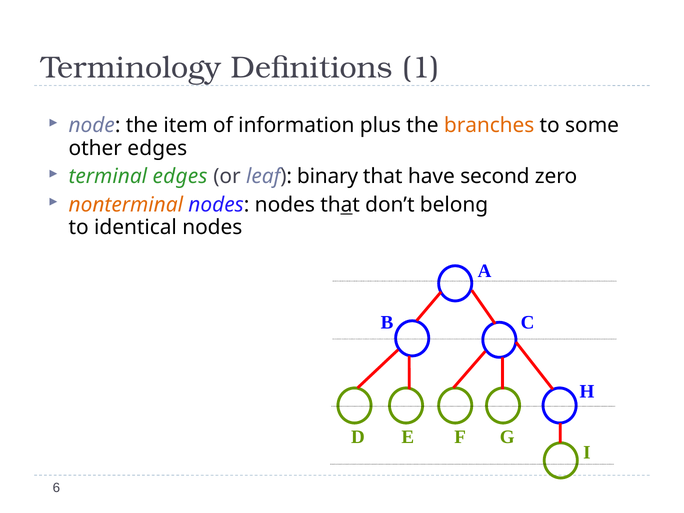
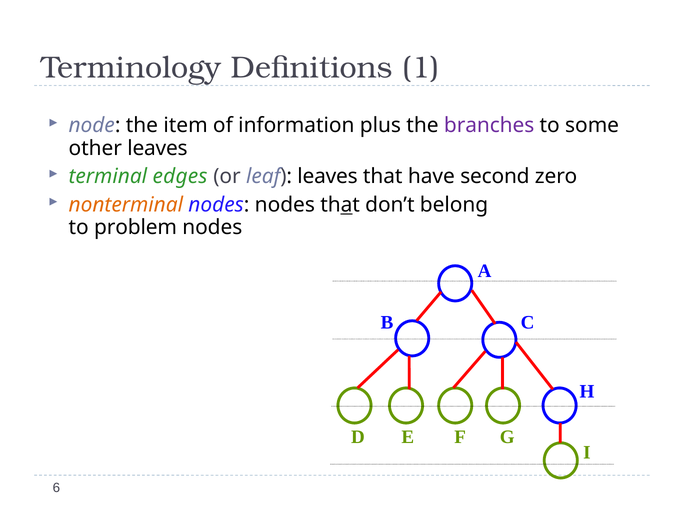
branches colour: orange -> purple
other edges: edges -> leaves
leaf binary: binary -> leaves
identical: identical -> problem
